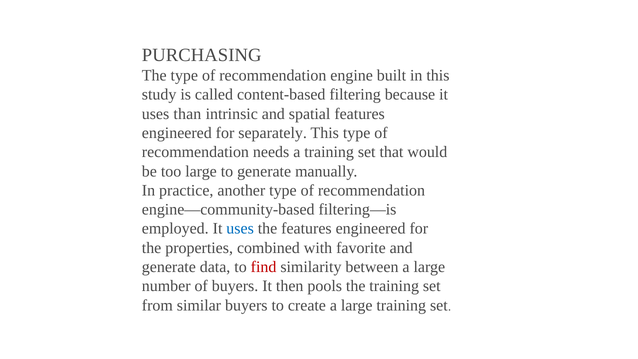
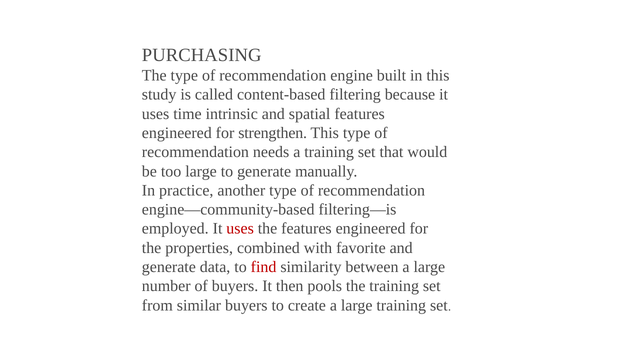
than: than -> time
separately: separately -> strengthen
uses at (240, 229) colour: blue -> red
